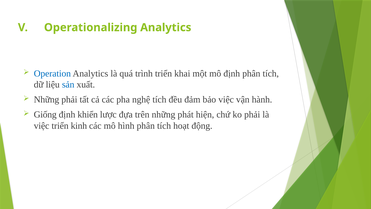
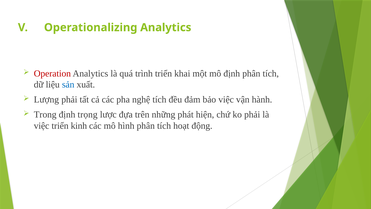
Operation colour: blue -> red
Những at (46, 99): Những -> Lượng
Giống: Giống -> Trong
khiển: khiển -> trọng
